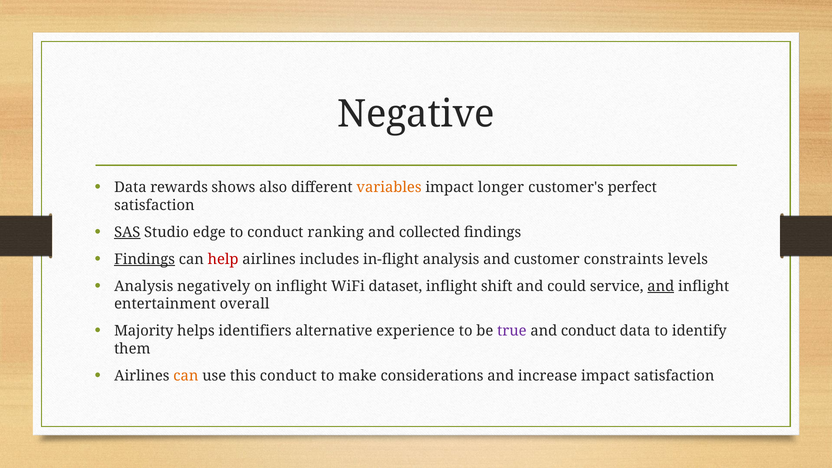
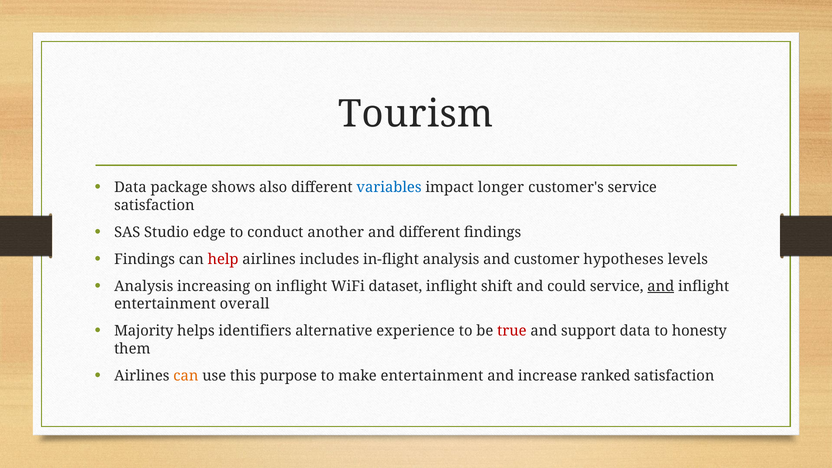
Negative: Negative -> Tourism
rewards: rewards -> package
variables colour: orange -> blue
customer's perfect: perfect -> service
SAS underline: present -> none
ranking: ranking -> another
and collected: collected -> different
Findings at (145, 259) underline: present -> none
constraints: constraints -> hypotheses
negatively: negatively -> increasing
true colour: purple -> red
and conduct: conduct -> support
identify: identify -> honesty
this conduct: conduct -> purpose
make considerations: considerations -> entertainment
increase impact: impact -> ranked
